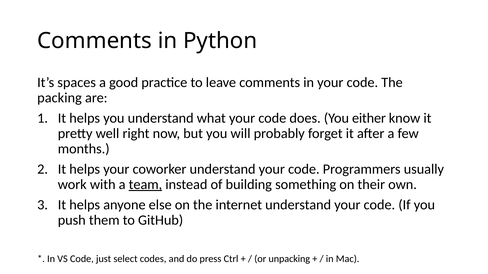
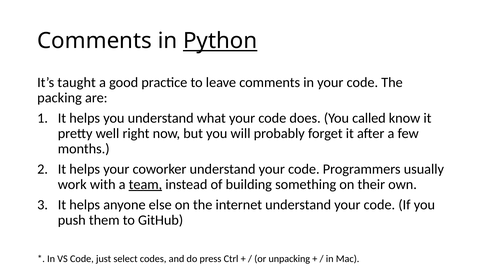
Python underline: none -> present
spaces: spaces -> taught
either: either -> called
